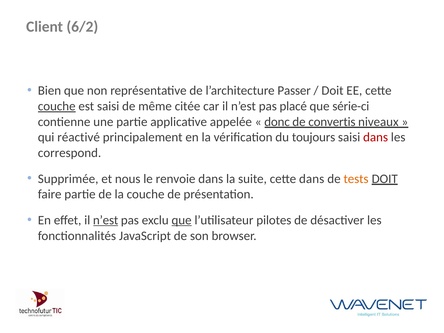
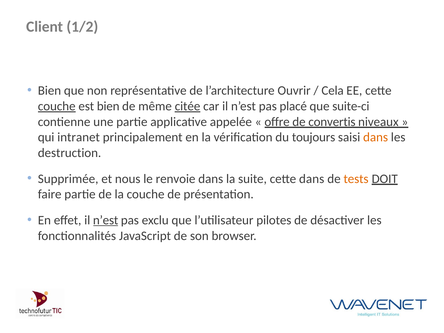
6/2: 6/2 -> 1/2
Passer: Passer -> Ouvrir
Doit at (333, 91): Doit -> Cela
est saisi: saisi -> bien
citée underline: none -> present
série-ci: série-ci -> suite-ci
donc: donc -> offre
réactivé: réactivé -> intranet
dans at (376, 137) colour: red -> orange
correspond: correspond -> destruction
que at (182, 220) underline: present -> none
